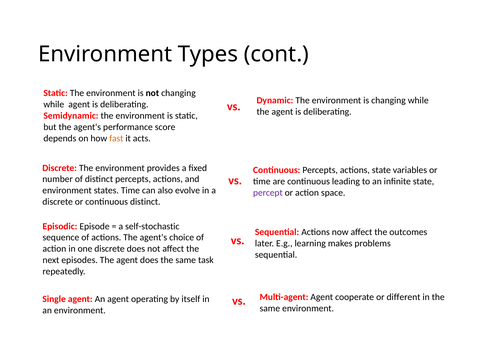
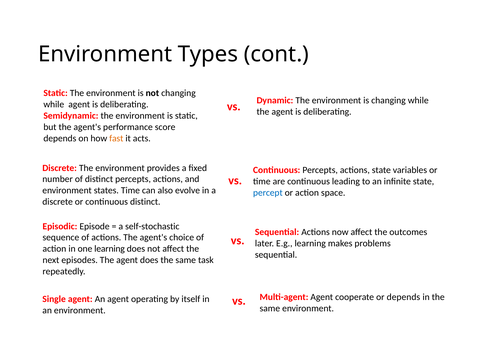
percept colour: purple -> blue
one discrete: discrete -> learning
or different: different -> depends
